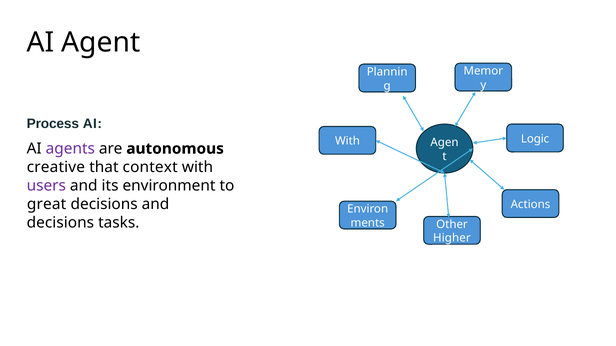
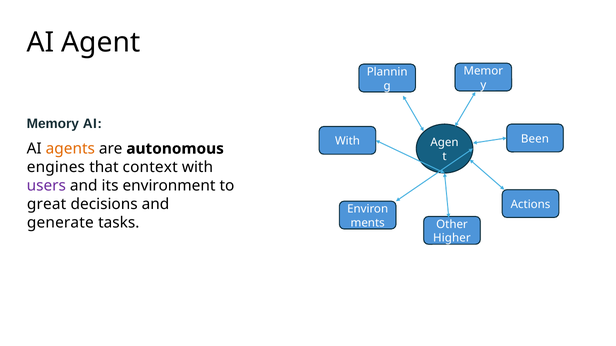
Process: Process -> Memory
Logic: Logic -> Been
agents colour: purple -> orange
creative: creative -> engines
decisions at (60, 223): decisions -> generate
